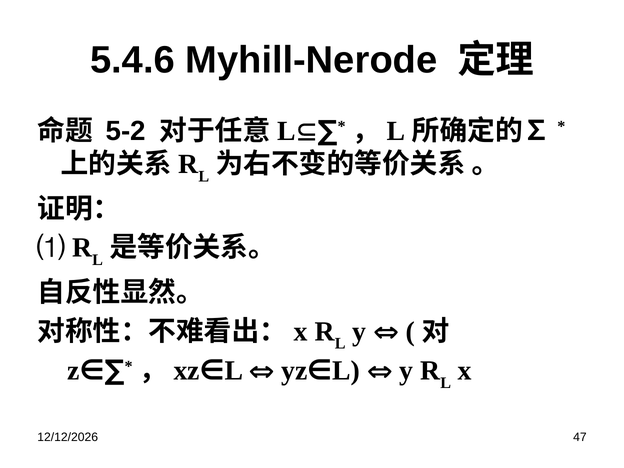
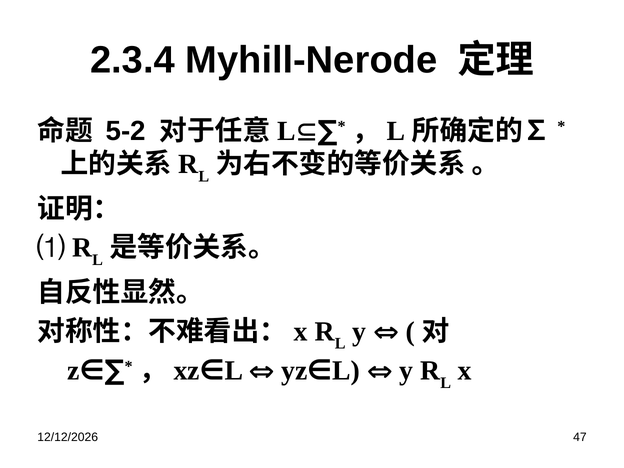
5.4.6: 5.4.6 -> 2.3.4
